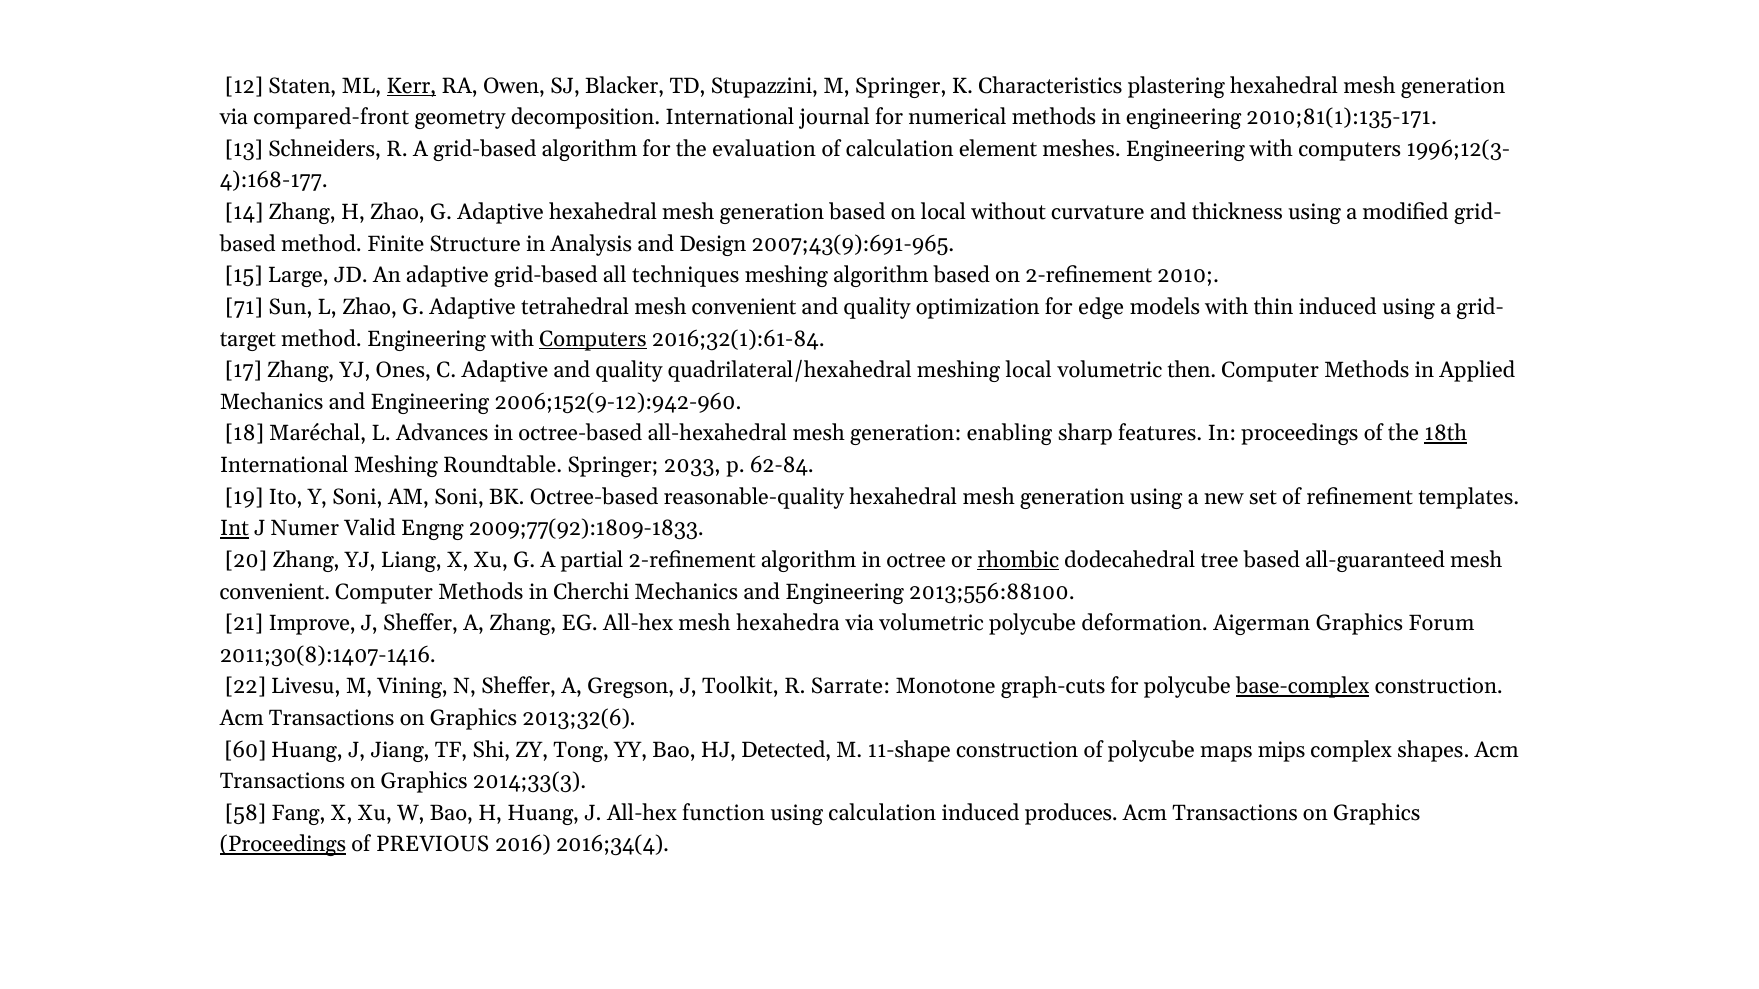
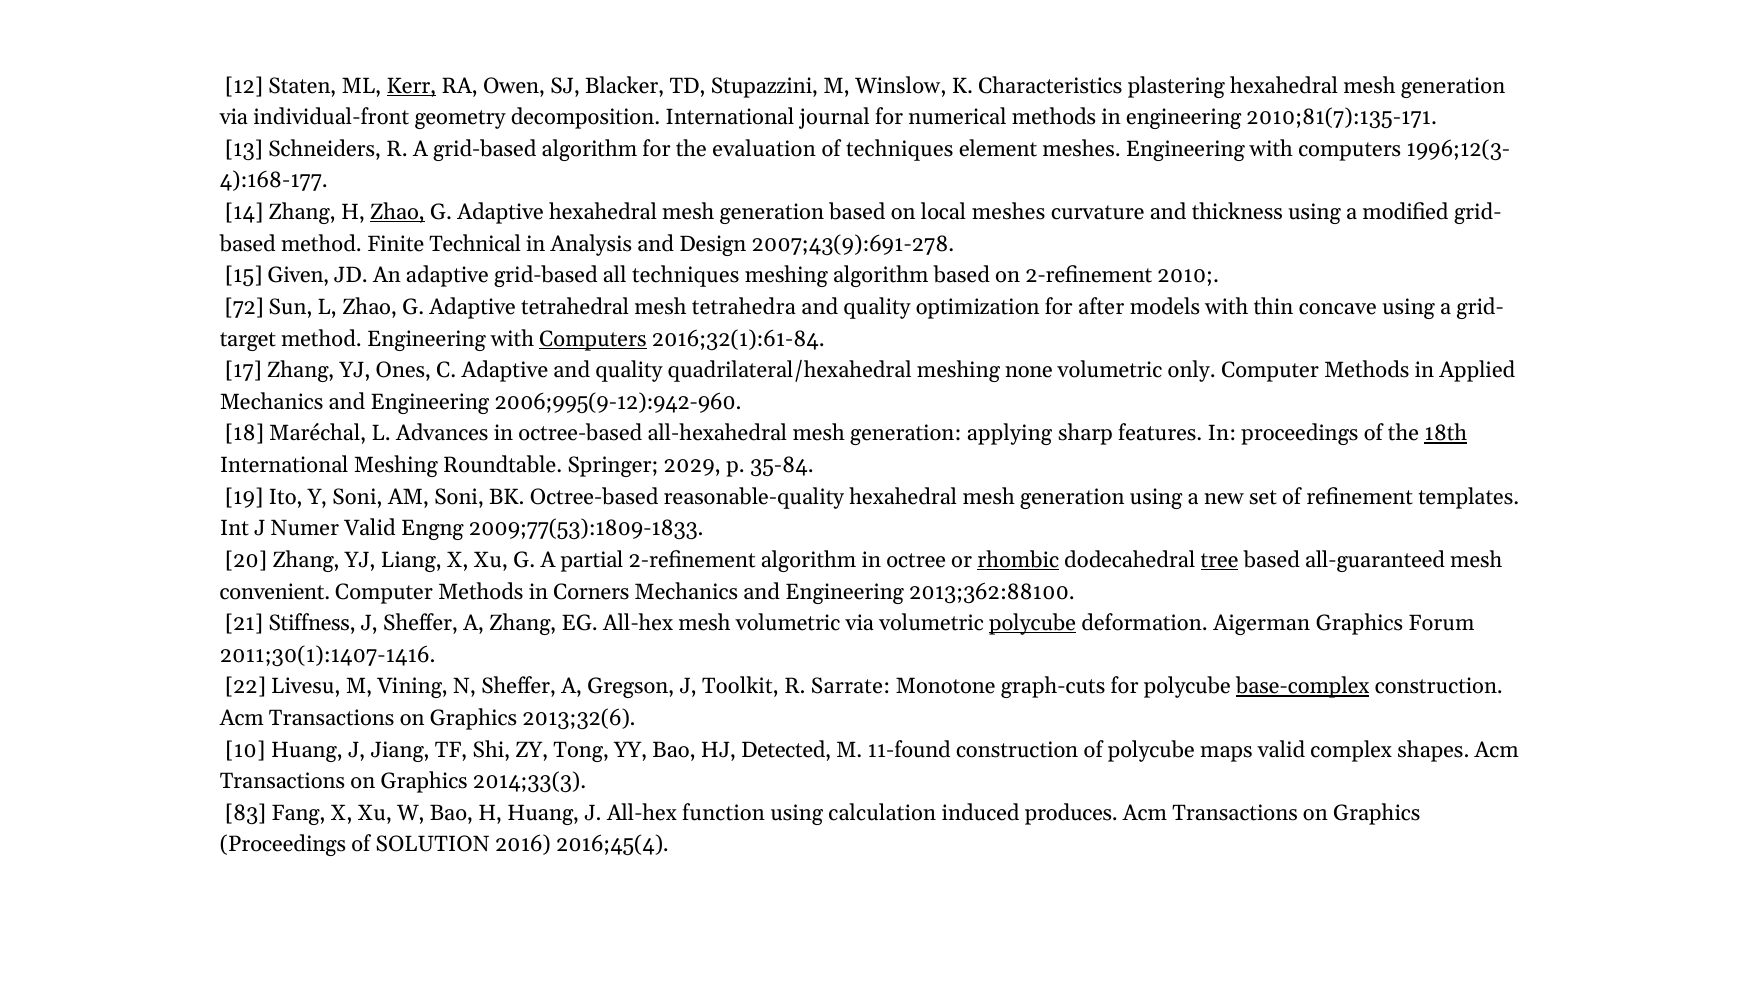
M Springer: Springer -> Winslow
compared-front: compared-front -> individual-front
2010;81(1):135-171: 2010;81(1):135-171 -> 2010;81(7):135-171
of calculation: calculation -> techniques
Zhao at (398, 212) underline: none -> present
local without: without -> meshes
Structure: Structure -> Technical
2007;43(9):691-965: 2007;43(9):691-965 -> 2007;43(9):691-278
Large: Large -> Given
71: 71 -> 72
convenient at (744, 307): convenient -> tetrahedra
edge: edge -> after
thin induced: induced -> concave
meshing local: local -> none
then: then -> only
2006;152(9-12):942-960: 2006;152(9-12):942-960 -> 2006;995(9-12):942-960
enabling: enabling -> applying
2033: 2033 -> 2029
62-84: 62-84 -> 35-84
Int underline: present -> none
2009;77(92):1809-1833: 2009;77(92):1809-1833 -> 2009;77(53):1809-1833
tree underline: none -> present
Cherchi: Cherchi -> Corners
2013;556:88100: 2013;556:88100 -> 2013;362:88100
Improve: Improve -> Stiffness
mesh hexahedra: hexahedra -> volumetric
polycube at (1033, 624) underline: none -> present
2011;30(8):1407-1416: 2011;30(8):1407-1416 -> 2011;30(1):1407-1416
60: 60 -> 10
11-shape: 11-shape -> 11-found
maps mips: mips -> valid
58: 58 -> 83
Proceedings at (283, 845) underline: present -> none
PREVIOUS: PREVIOUS -> SOLUTION
2016;34(4: 2016;34(4 -> 2016;45(4
